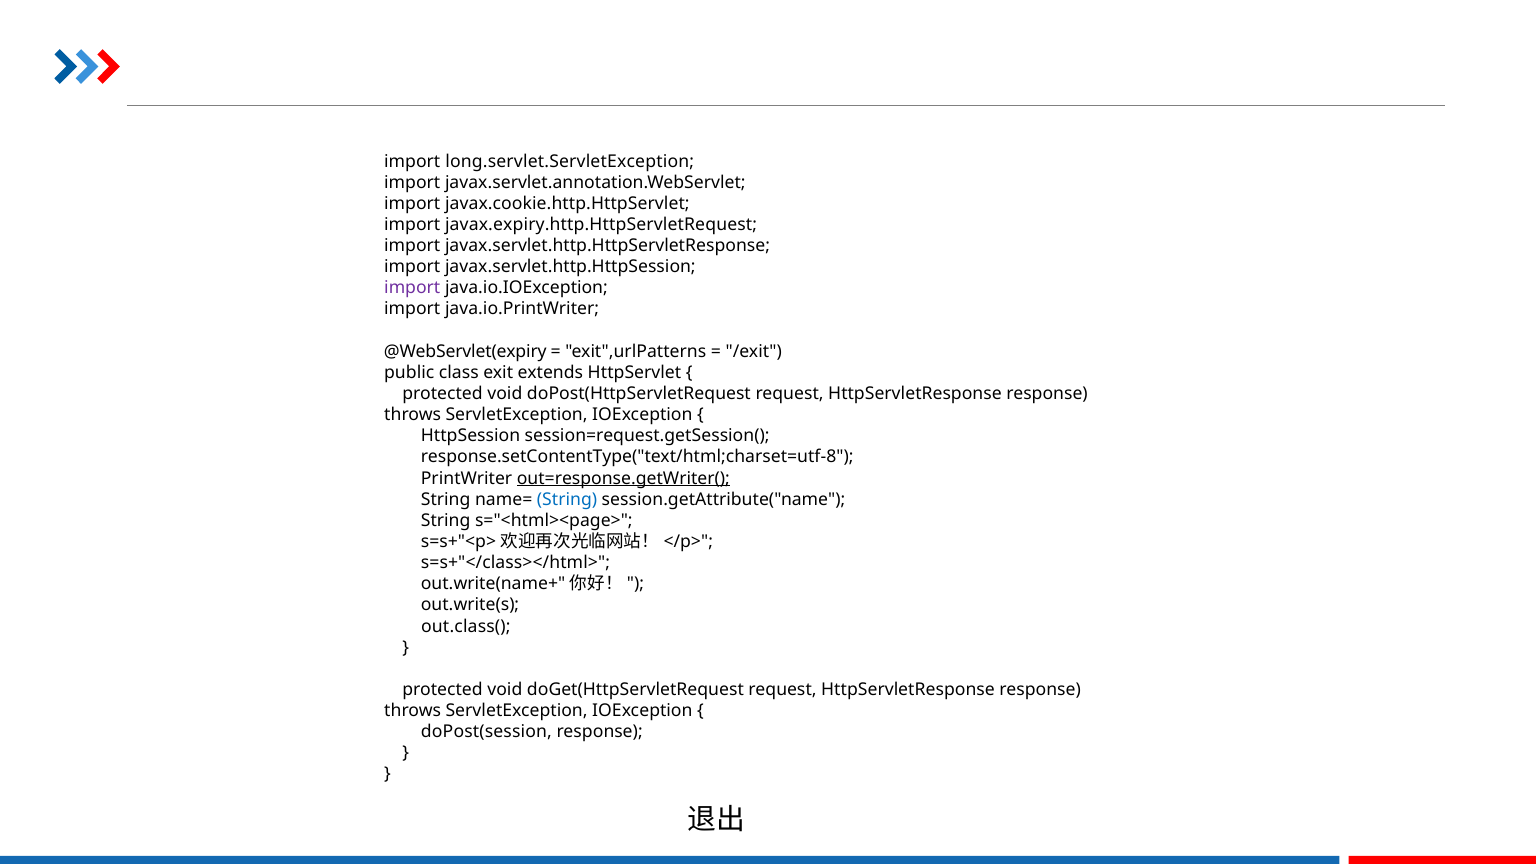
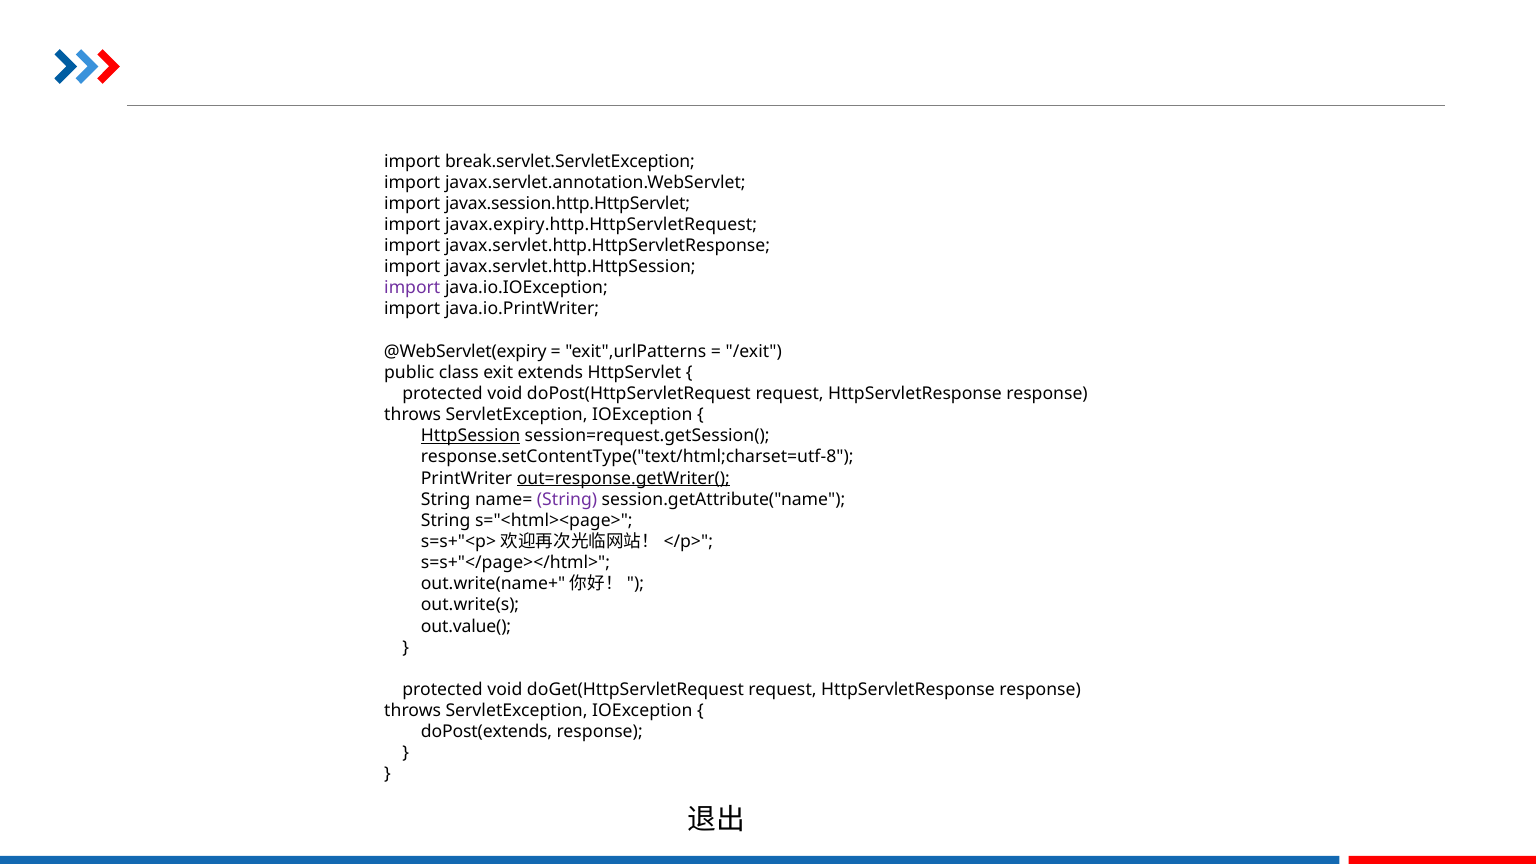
long.servlet.ServletException: long.servlet.ServletException -> break.servlet.ServletException
javax.cookie.http.HttpServlet: javax.cookie.http.HttpServlet -> javax.session.http.HttpServlet
HttpSession underline: none -> present
String at (567, 499) colour: blue -> purple
s=s+"</class></html>: s=s+"</class></html> -> s=s+"</page></html>
out.class(: out.class( -> out.value(
doPost(session: doPost(session -> doPost(extends
